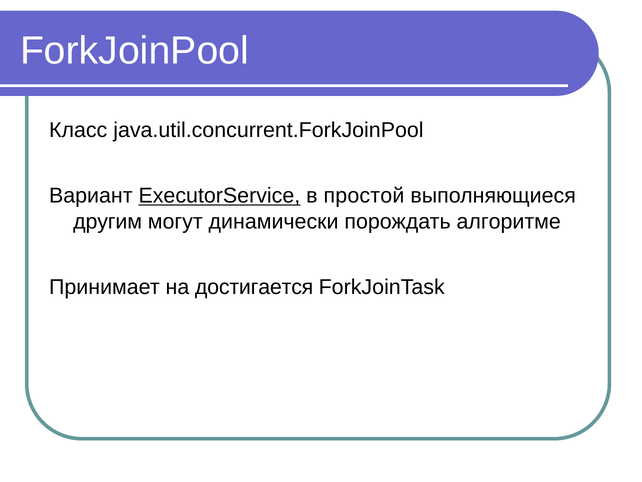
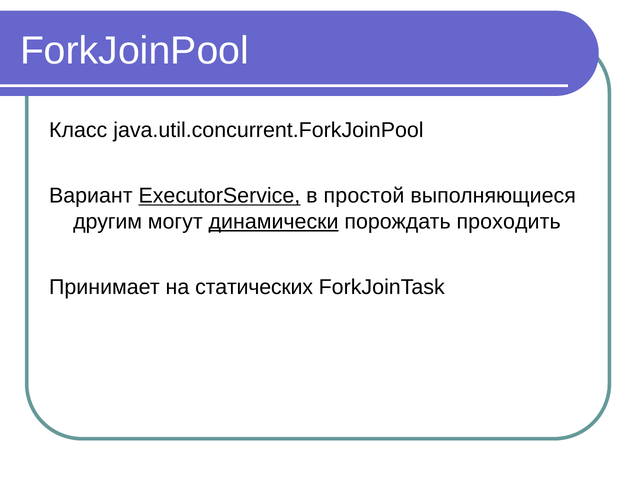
динамически underline: none -> present
алгоритме: алгоритме -> проходить
достигается: достигается -> статических
